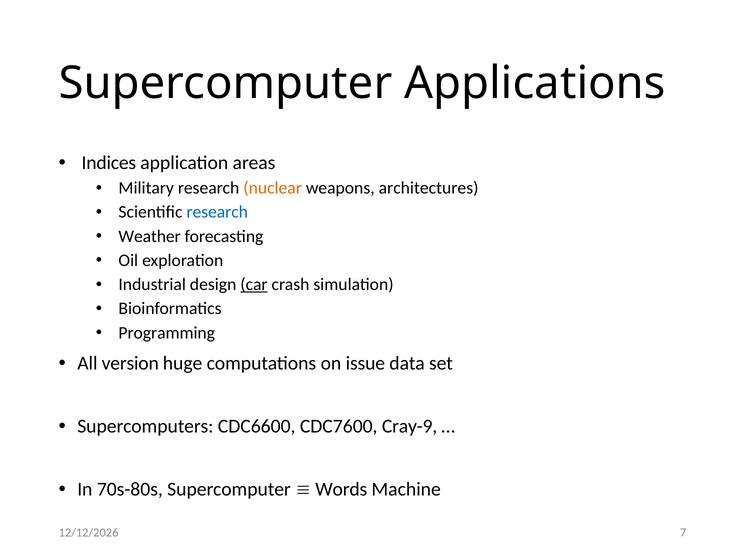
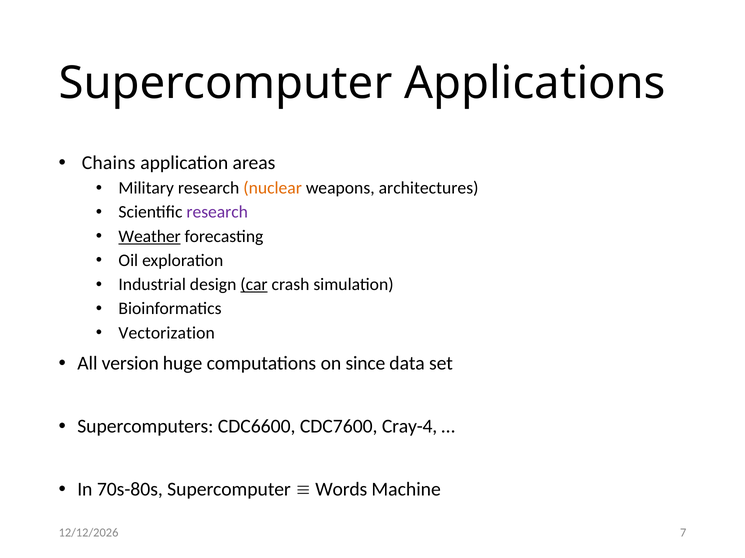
Indices: Indices -> Chains
research at (217, 212) colour: blue -> purple
Weather underline: none -> present
Programming: Programming -> Vectorization
issue: issue -> since
Cray-9: Cray-9 -> Cray-4
